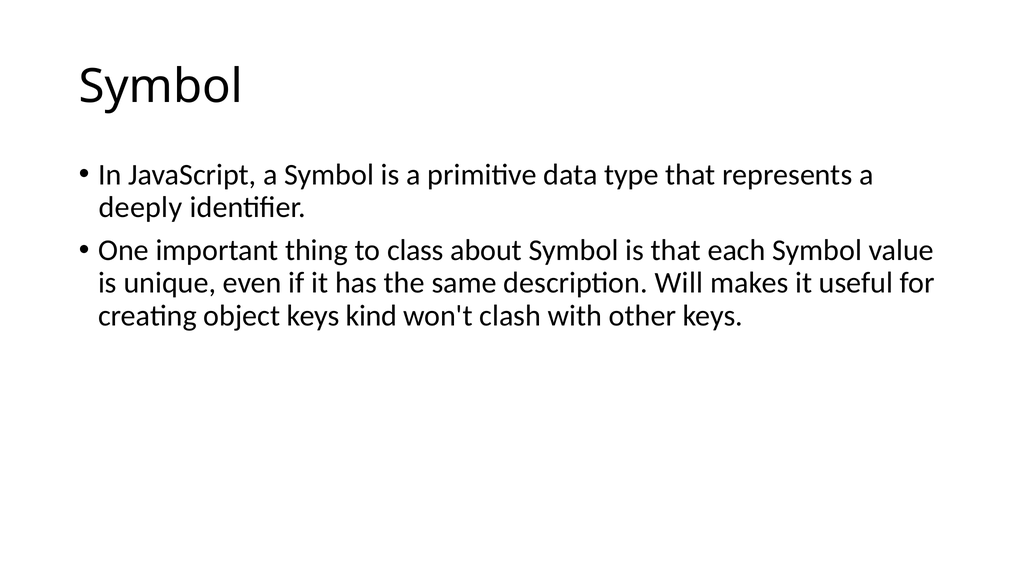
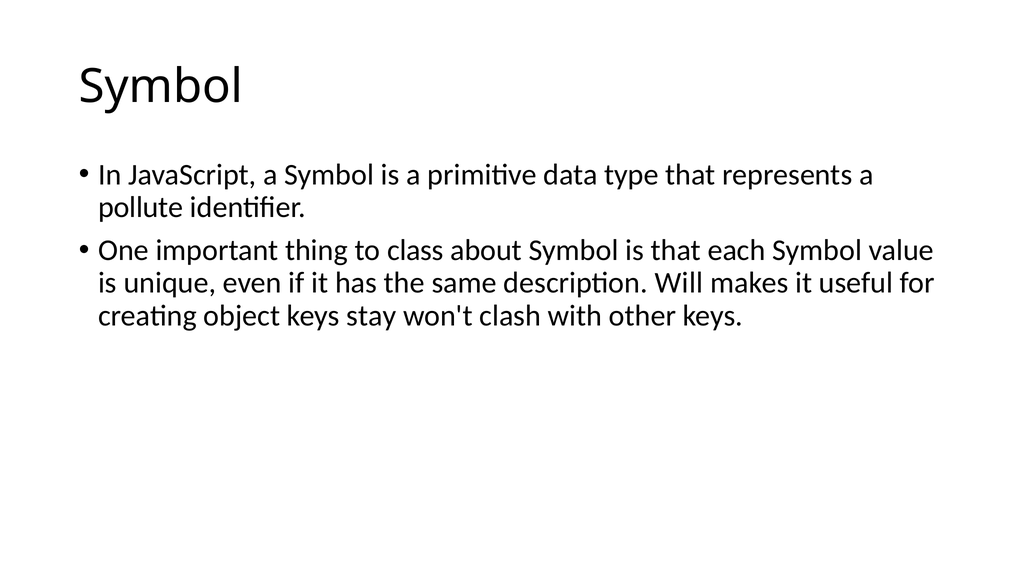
deeply: deeply -> pollute
kind: kind -> stay
